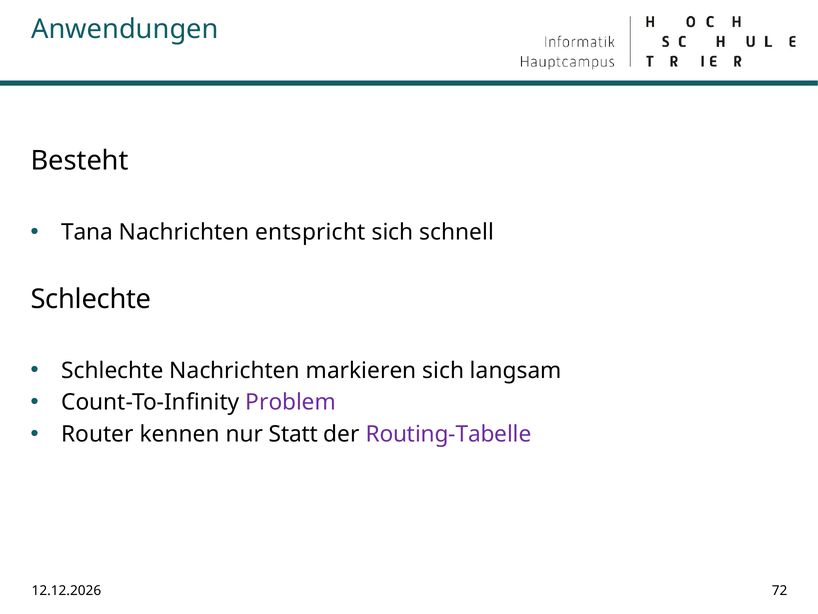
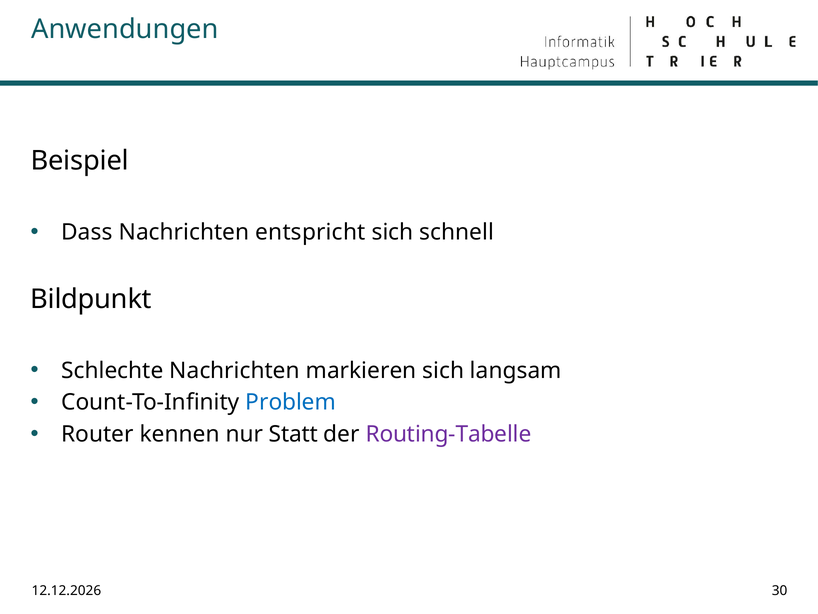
Besteht: Besteht -> Beispiel
Tana: Tana -> Dass
Schlechte at (91, 299): Schlechte -> Bildpunkt
Problem colour: purple -> blue
72: 72 -> 30
